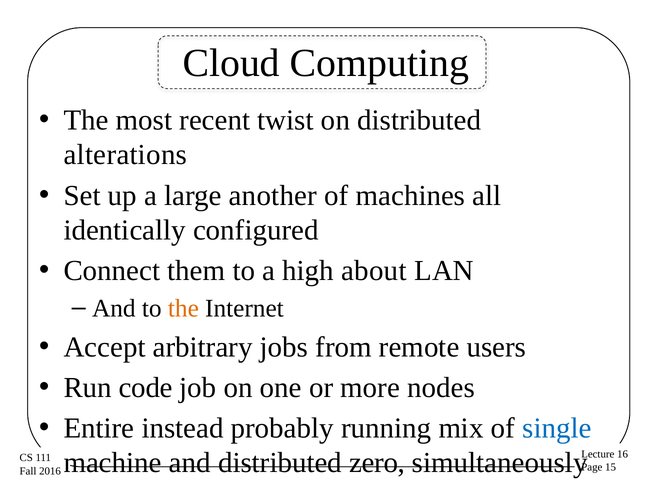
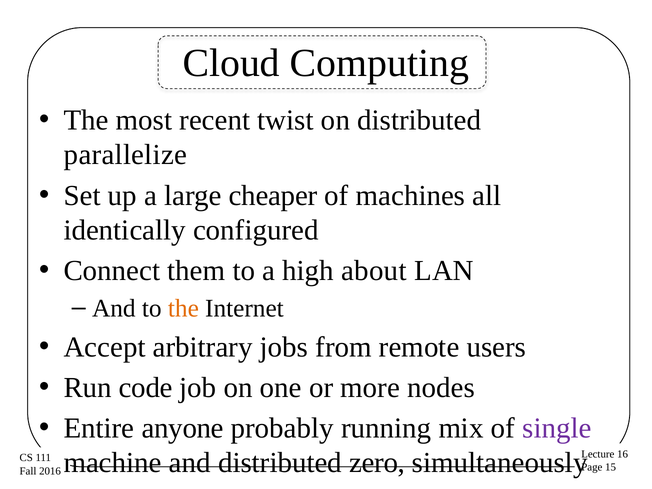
alterations: alterations -> parallelize
another: another -> cheaper
instead: instead -> anyone
single colour: blue -> purple
